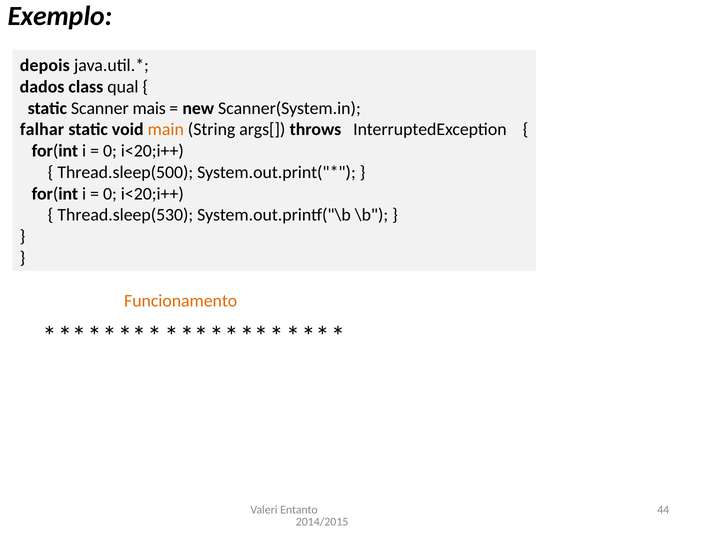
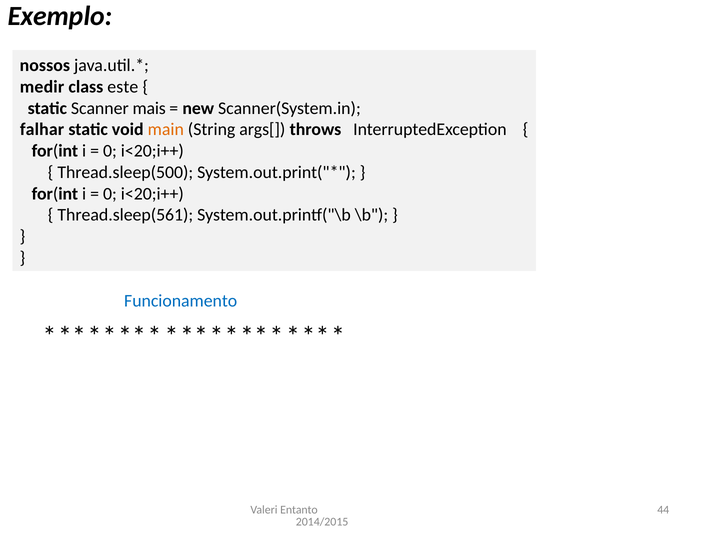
depois: depois -> nossos
dados: dados -> medir
qual: qual -> este
Thread.sleep(530: Thread.sleep(530 -> Thread.sleep(561
Funcionamento colour: orange -> blue
